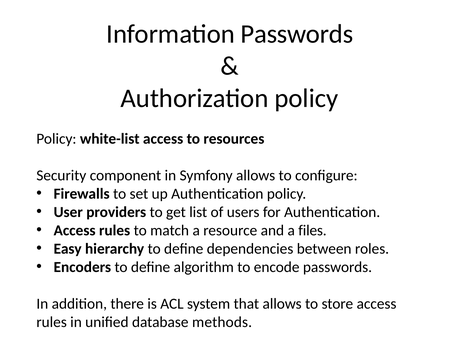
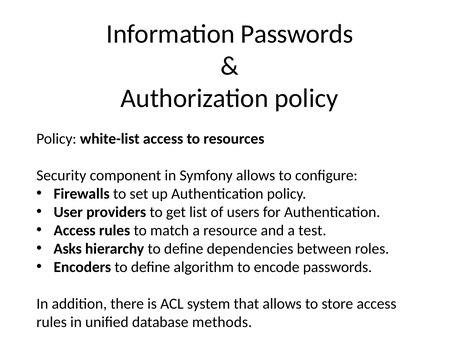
files: files -> test
Easy: Easy -> Asks
